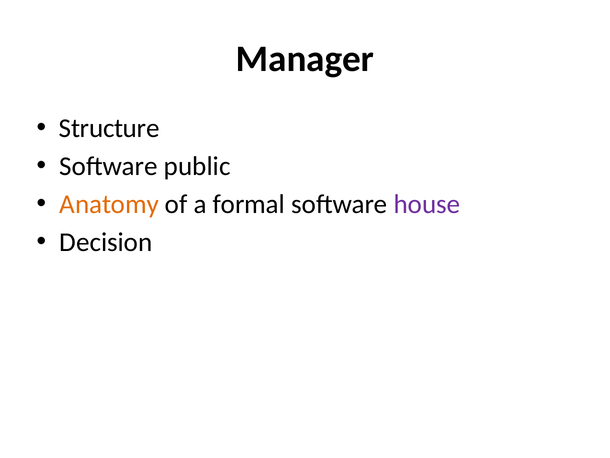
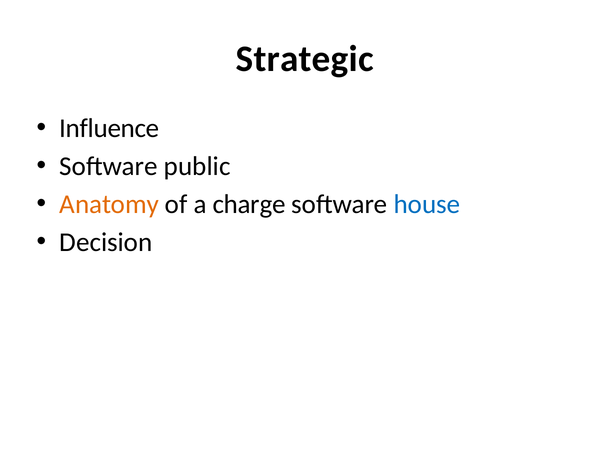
Manager: Manager -> Strategic
Structure: Structure -> Influence
formal: formal -> charge
house colour: purple -> blue
